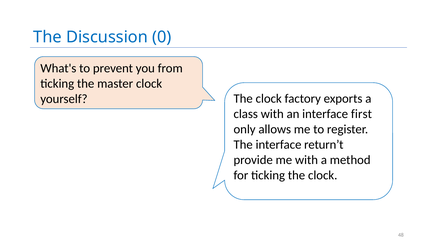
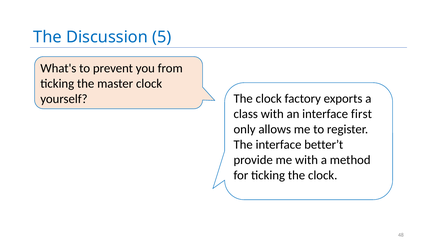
0: 0 -> 5
return’t: return’t -> better’t
